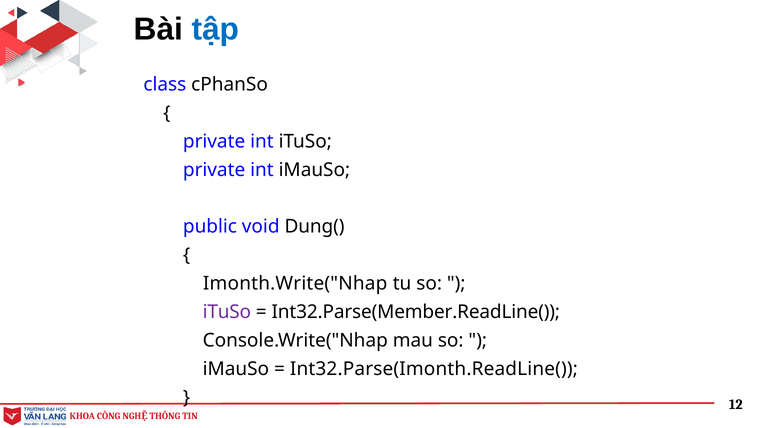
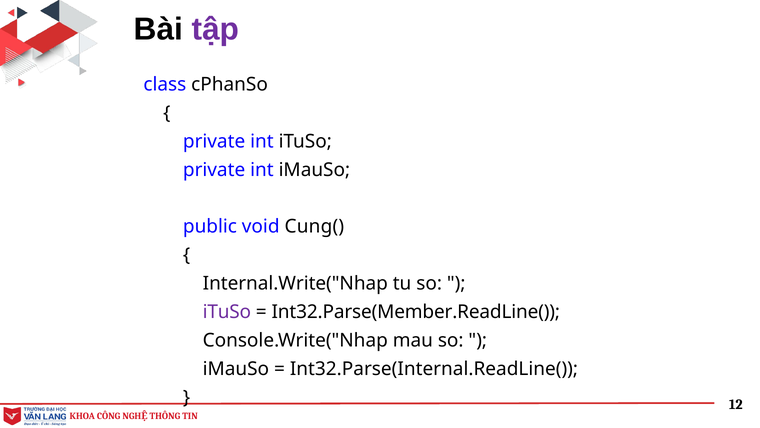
tập colour: blue -> purple
Dung(: Dung( -> Cung(
Imonth.Write("Nhap: Imonth.Write("Nhap -> Internal.Write("Nhap
Int32.Parse(Imonth.ReadLine(: Int32.Parse(Imonth.ReadLine( -> Int32.Parse(Internal.ReadLine(
